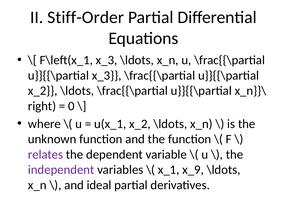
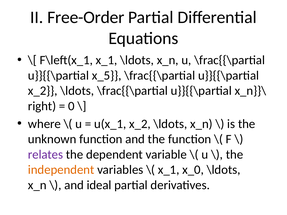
Stiff-Order: Stiff-Order -> Free-Order
F\left(x_1 x_3: x_3 -> x_1
u}}{{\partial x_3: x_3 -> x_5
independent colour: purple -> orange
x_9: x_9 -> x_0
